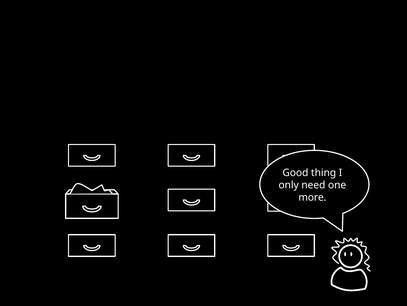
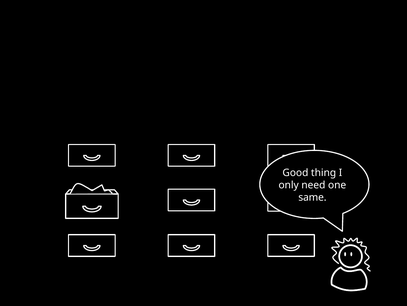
more: more -> same
